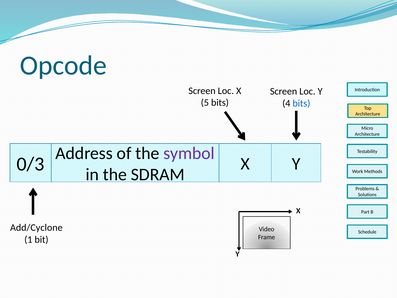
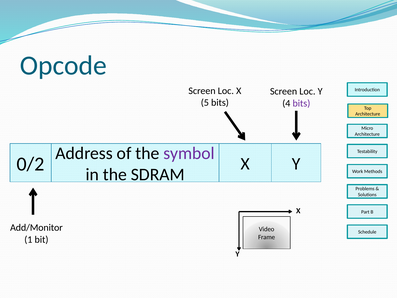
bits at (301, 103) colour: blue -> purple
0/3: 0/3 -> 0/2
Add/Cyclone: Add/Cyclone -> Add/Monitor
